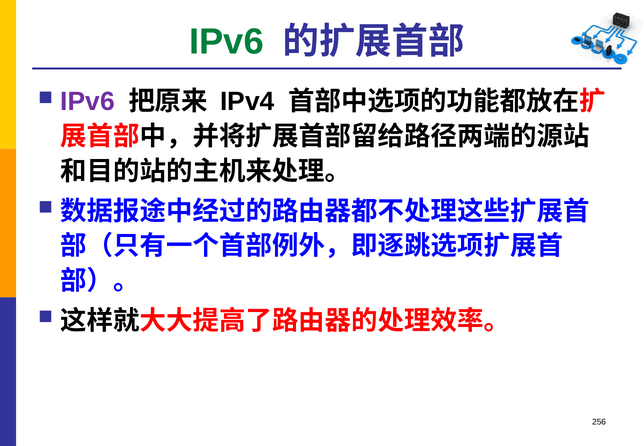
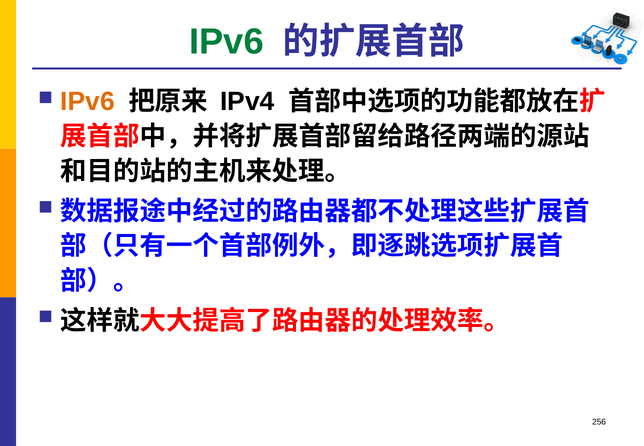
IPv6 at (88, 102) colour: purple -> orange
